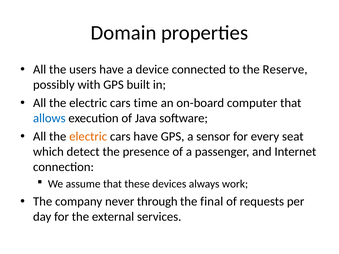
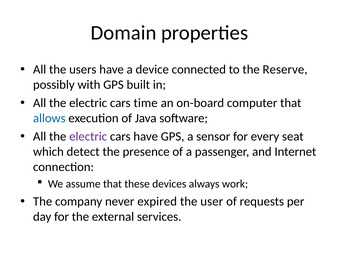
electric at (88, 137) colour: orange -> purple
through: through -> expired
final: final -> user
